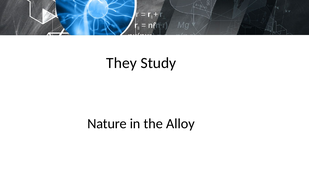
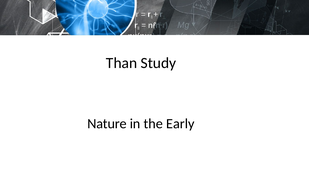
They: They -> Than
Alloy: Alloy -> Early
